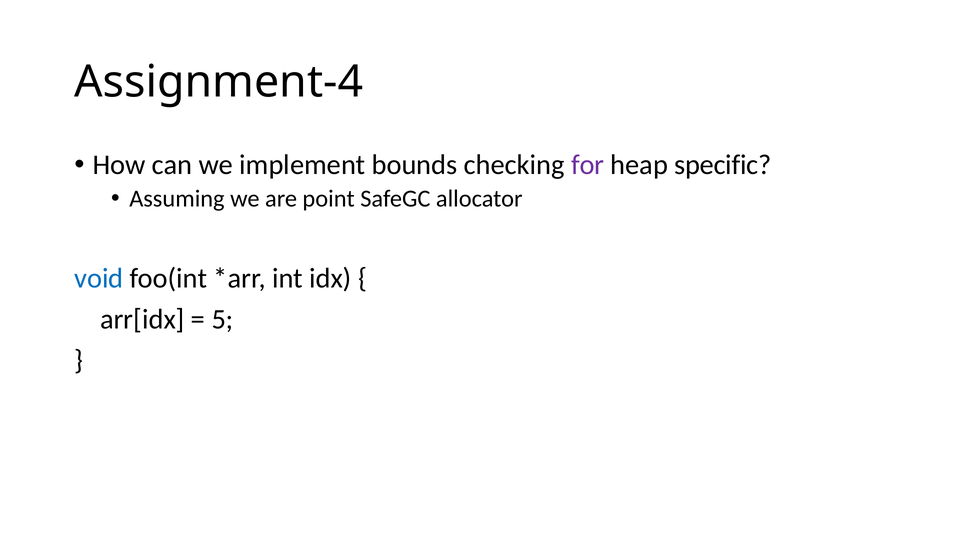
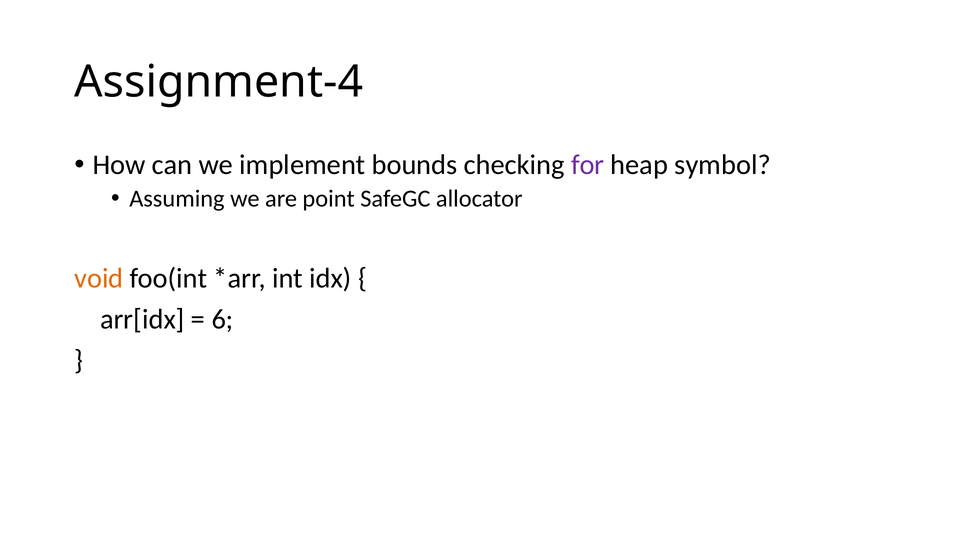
specific: specific -> symbol
void colour: blue -> orange
5: 5 -> 6
